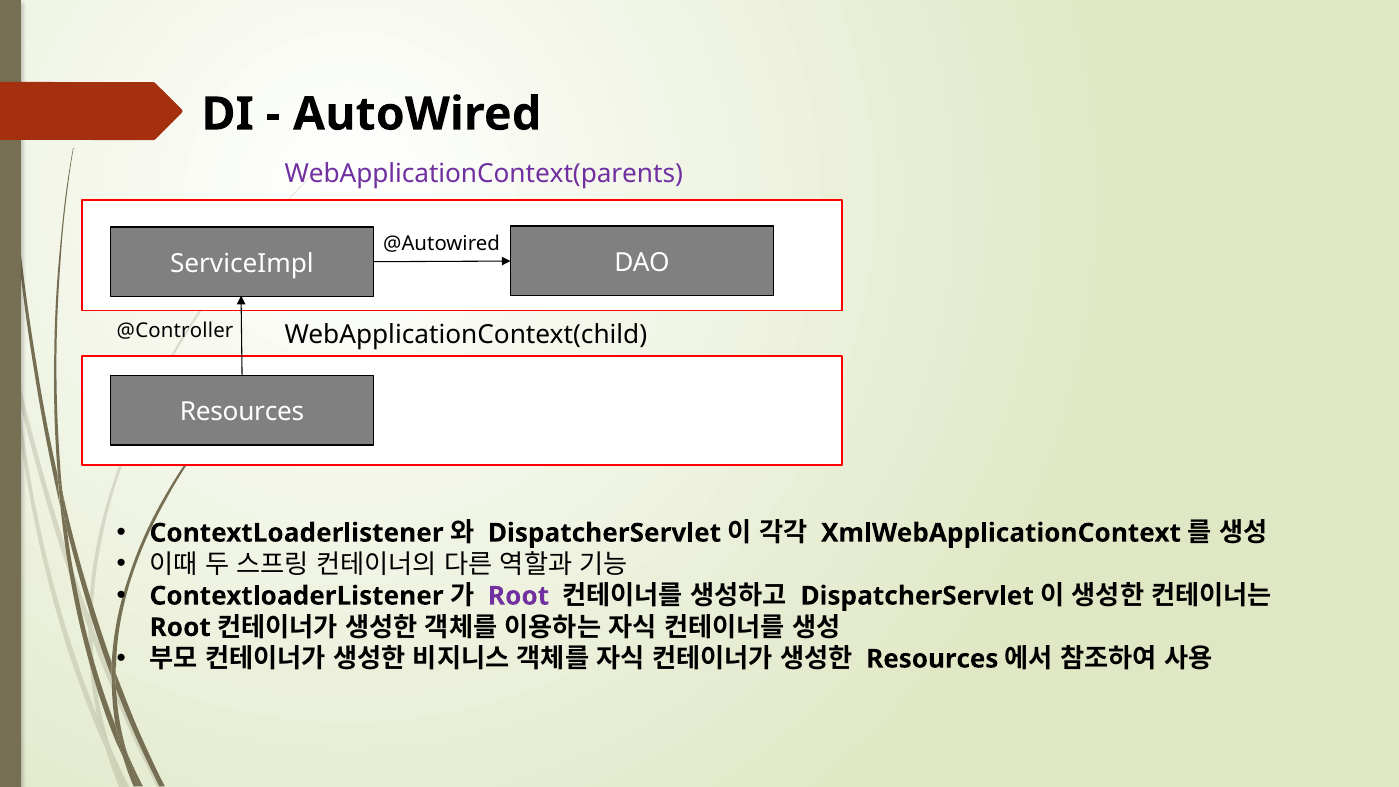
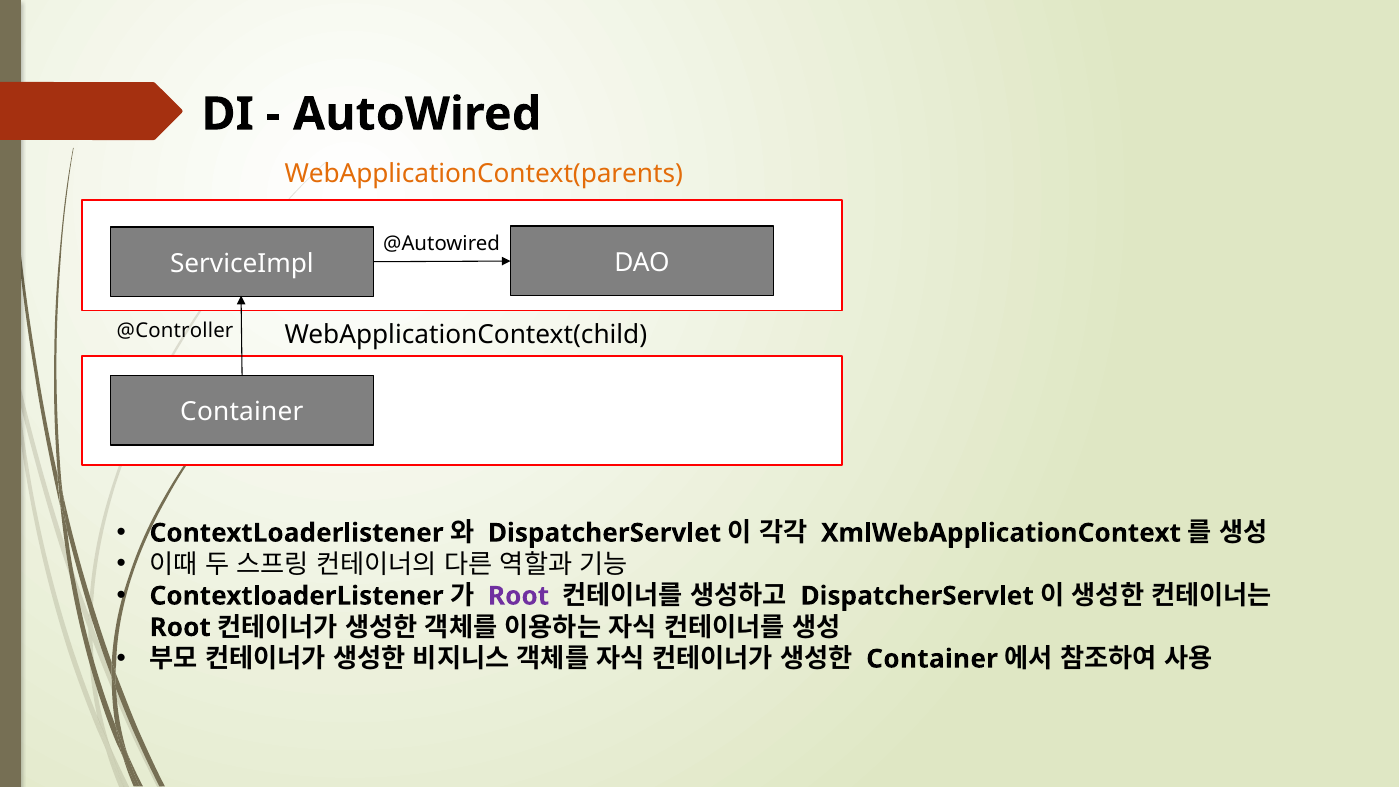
WebApplicationContext(parents colour: purple -> orange
Resources at (242, 412): Resources -> Container
Resources at (932, 659): Resources -> Container
